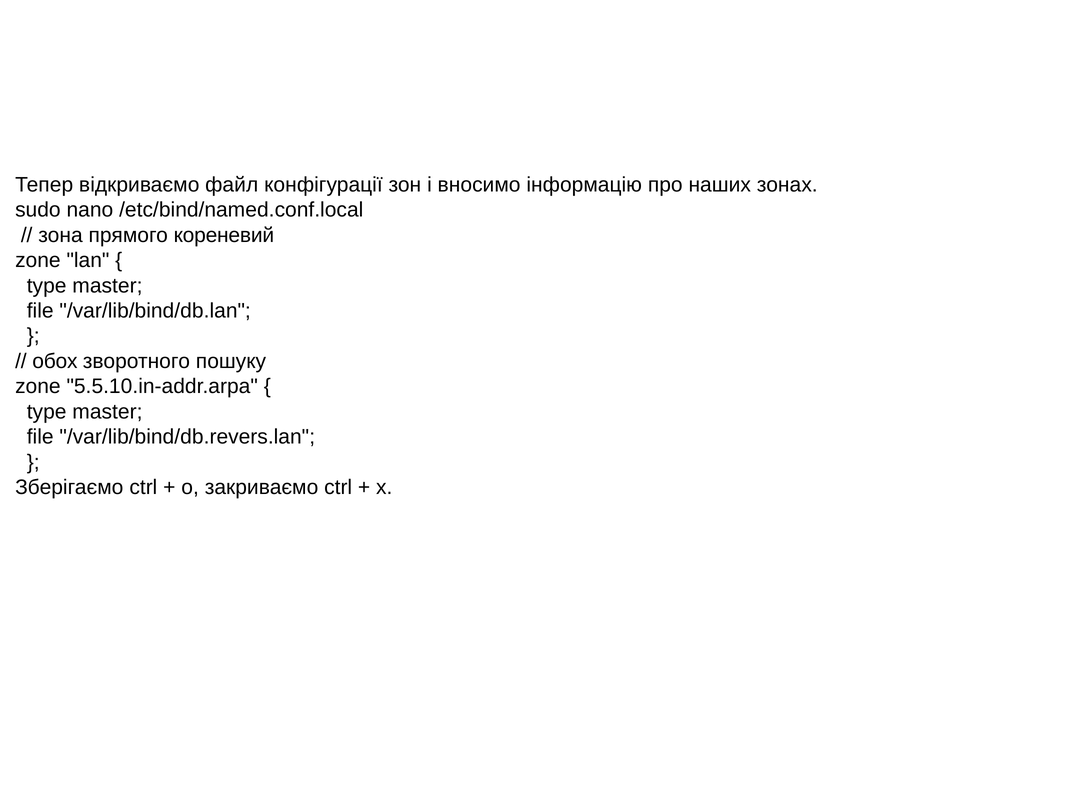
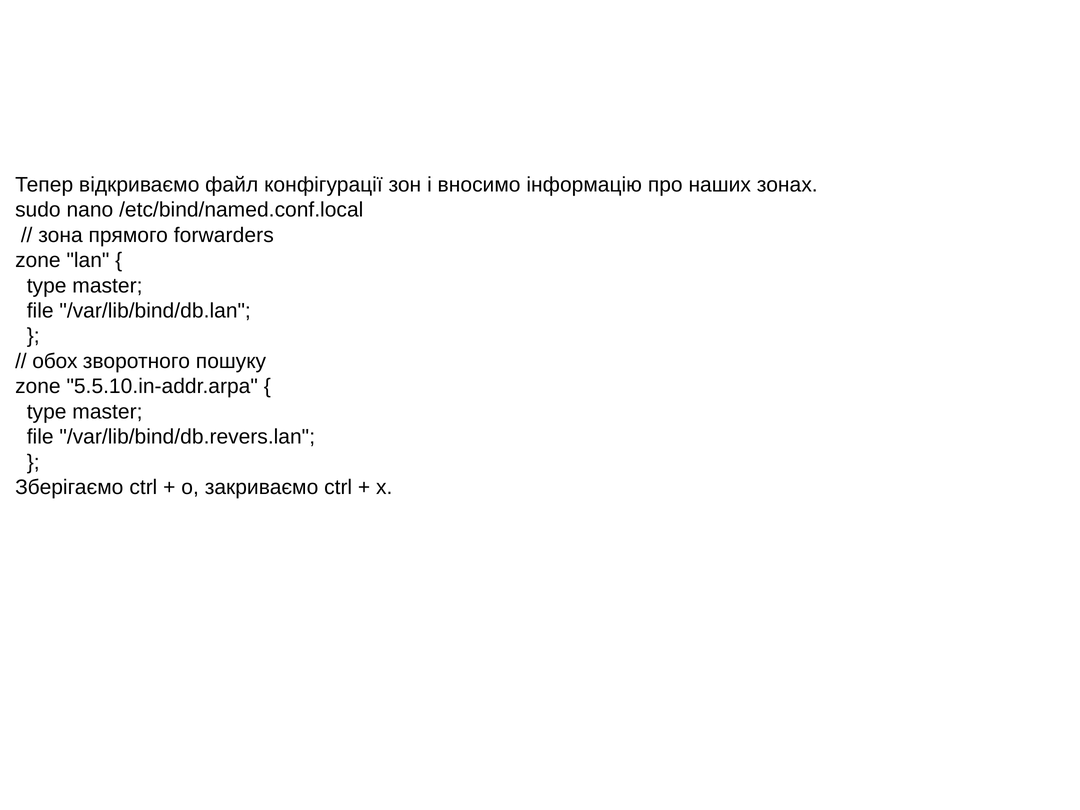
кореневий: кореневий -> forwarders
